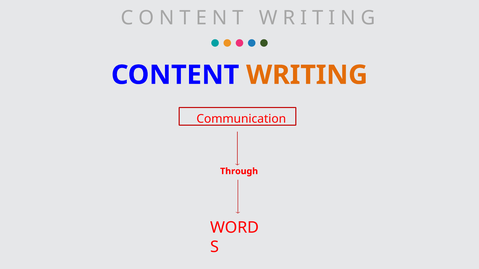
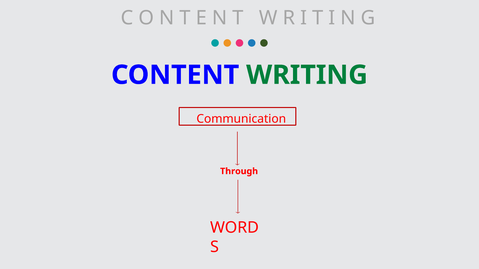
WRITING colour: orange -> green
